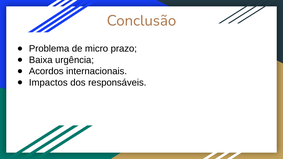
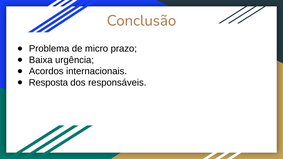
Impactos: Impactos -> Resposta
